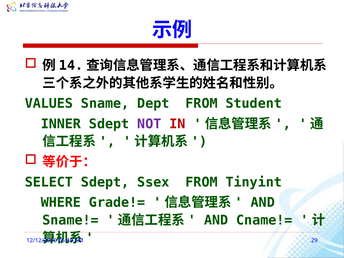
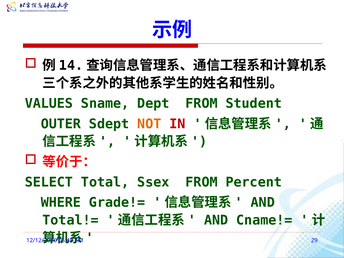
INNER: INNER -> OUTER
NOT colour: purple -> orange
SELECT Sdept: Sdept -> Total
Tinyint: Tinyint -> Percent
Sname!=: Sname!= -> Total!=
